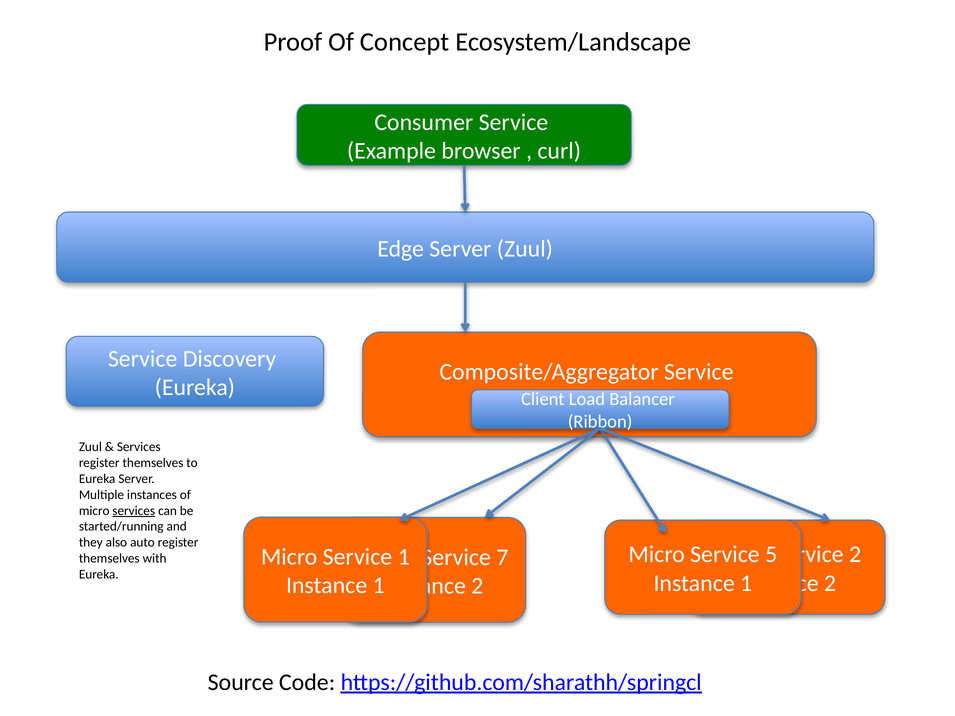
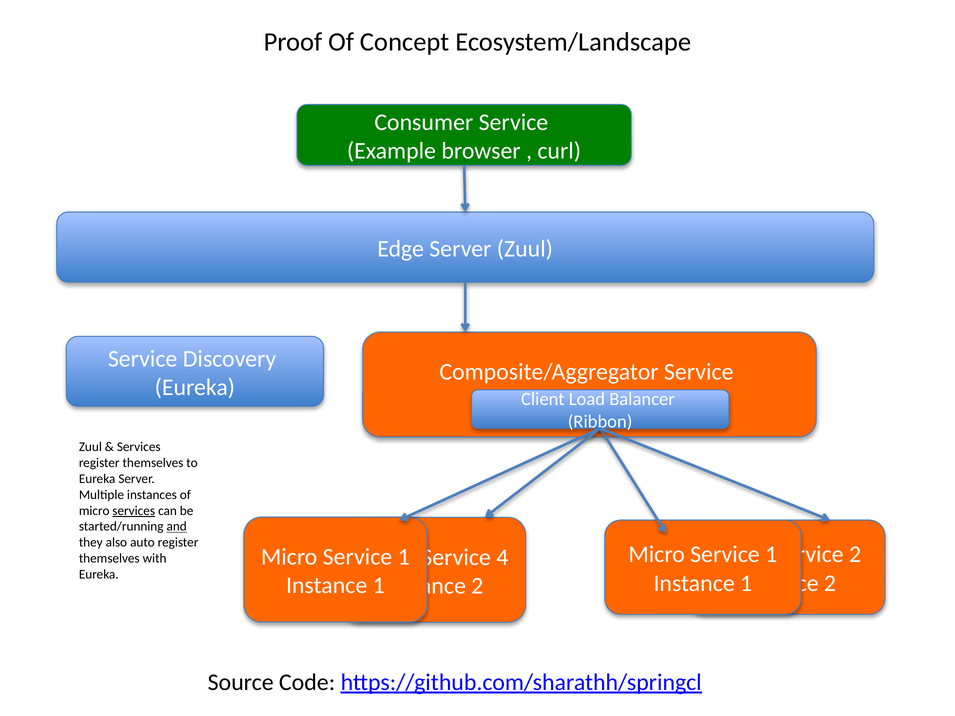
and underline: none -> present
5 at (771, 555): 5 -> 1
7: 7 -> 4
